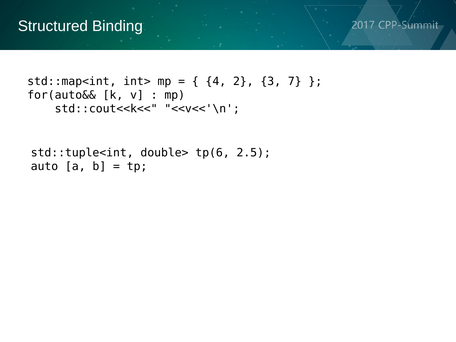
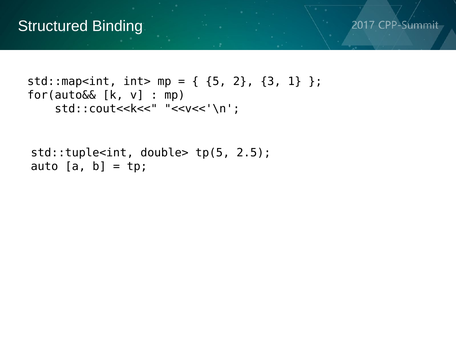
4: 4 -> 5
7: 7 -> 1
tp(6: tp(6 -> tp(5
